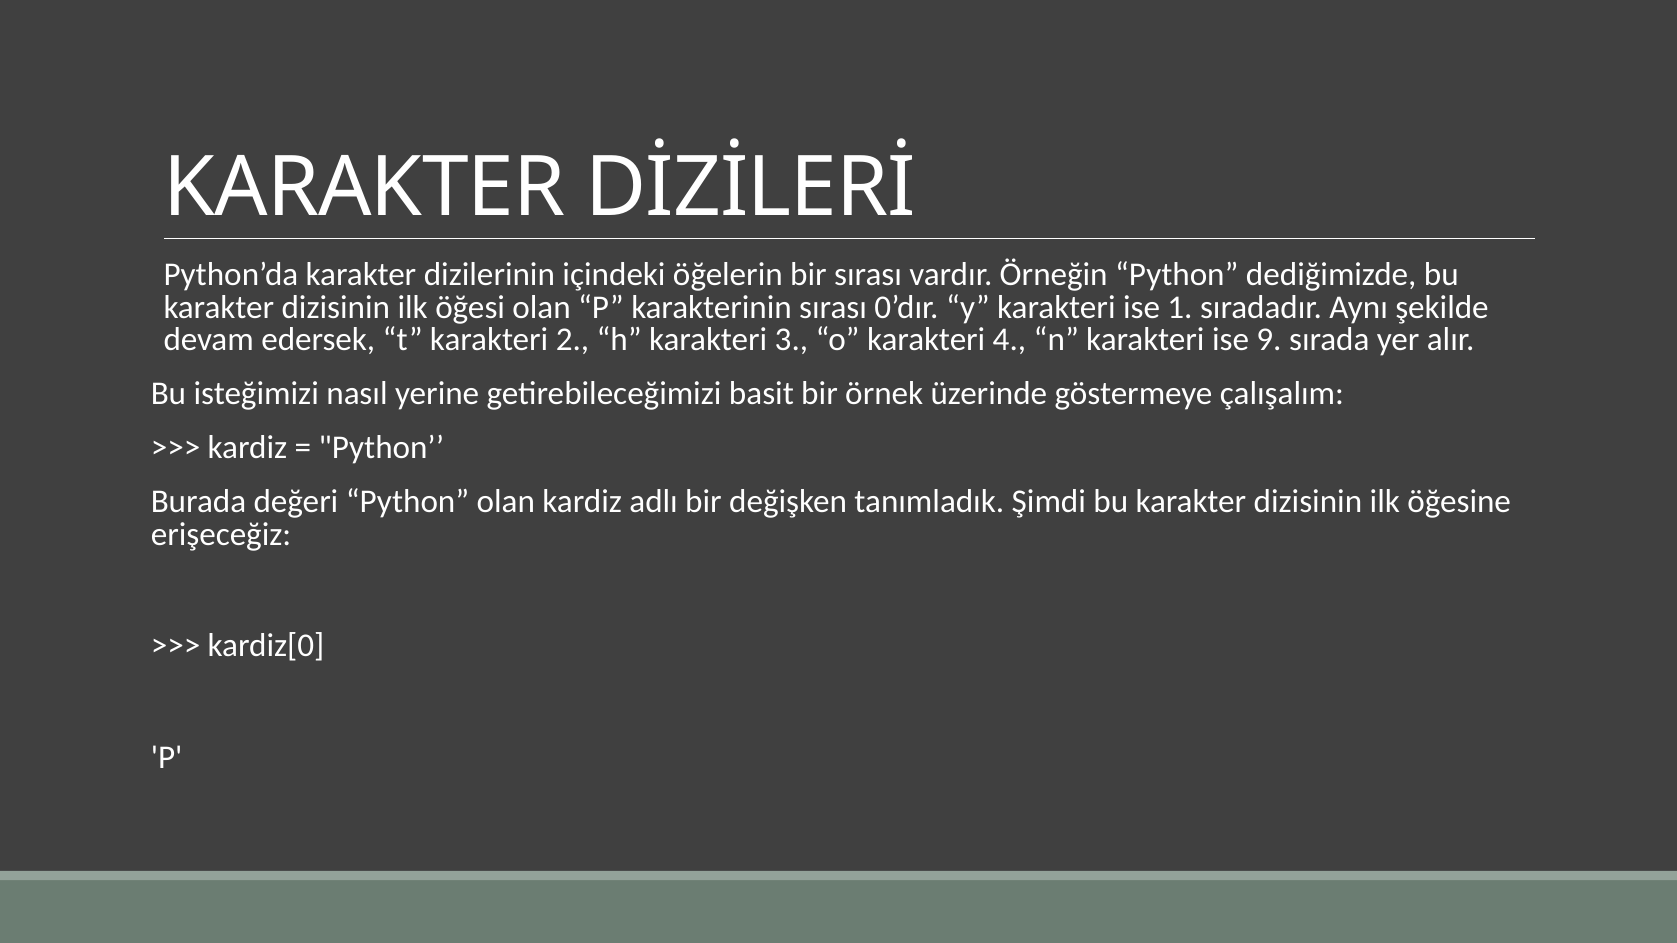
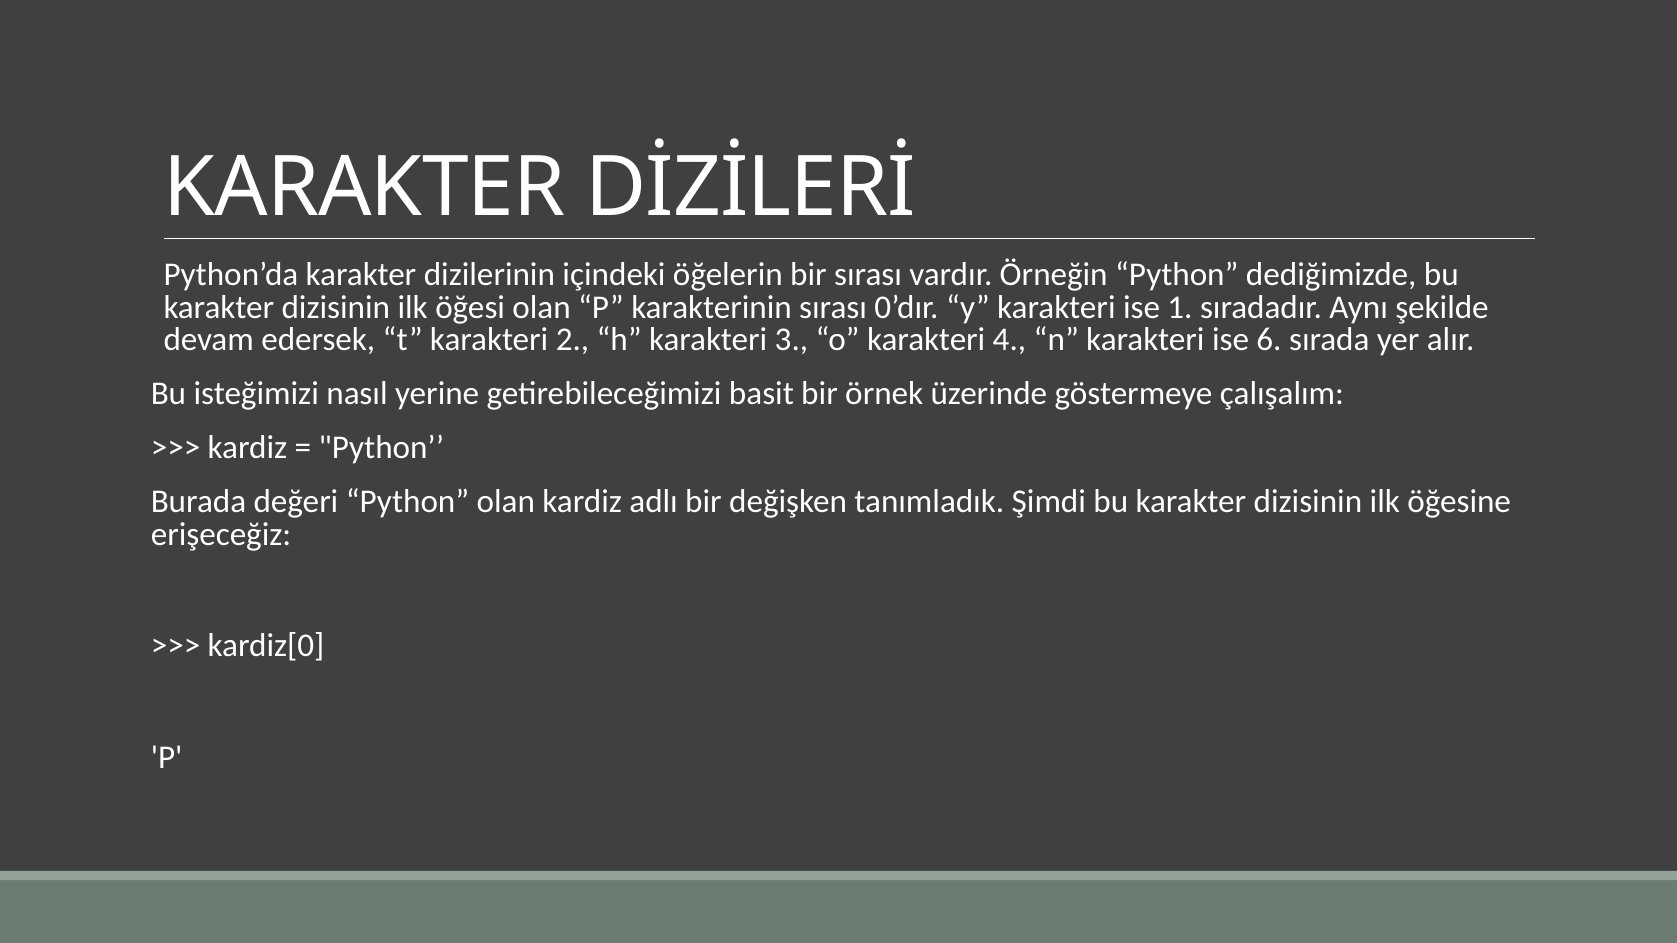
9: 9 -> 6
